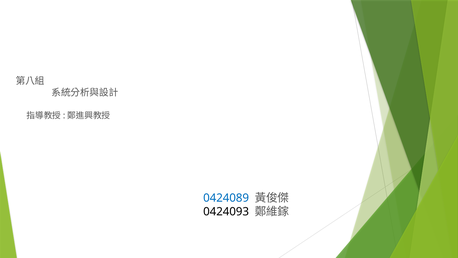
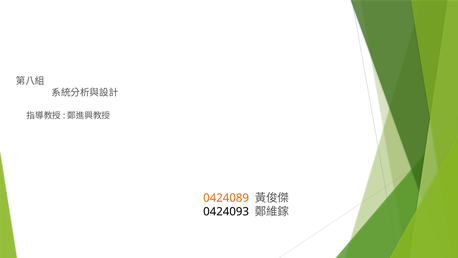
0424089 colour: blue -> orange
